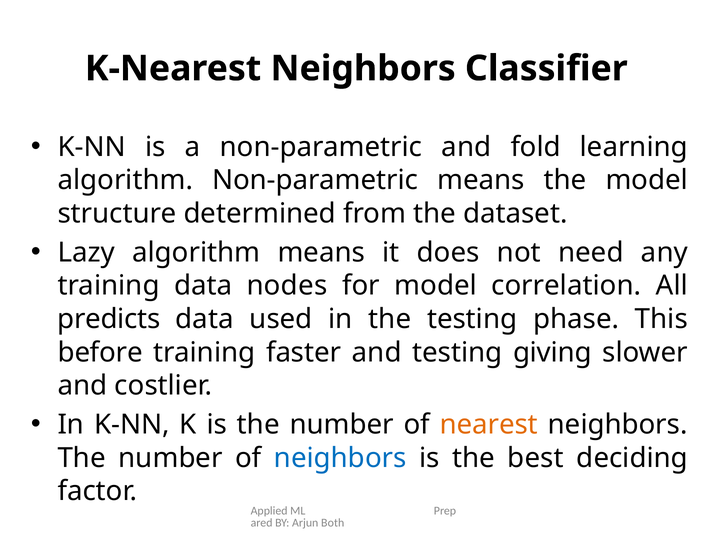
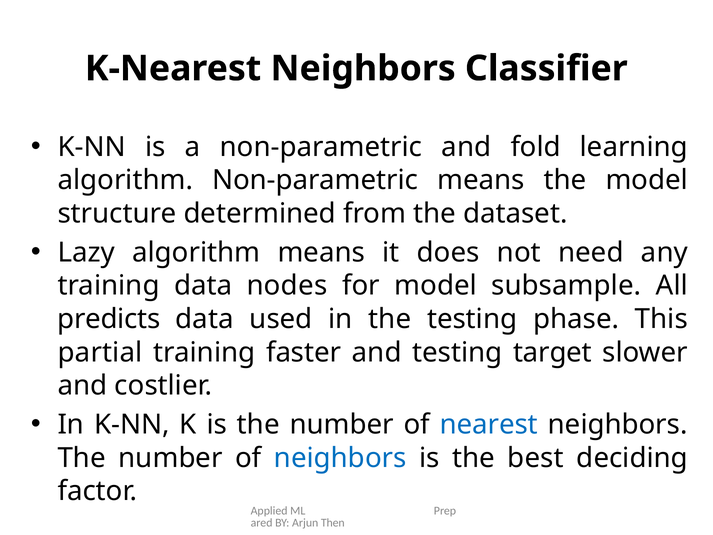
correlation: correlation -> subsample
before: before -> partial
giving: giving -> target
nearest colour: orange -> blue
Both: Both -> Then
